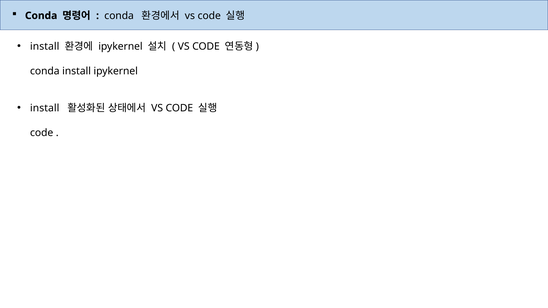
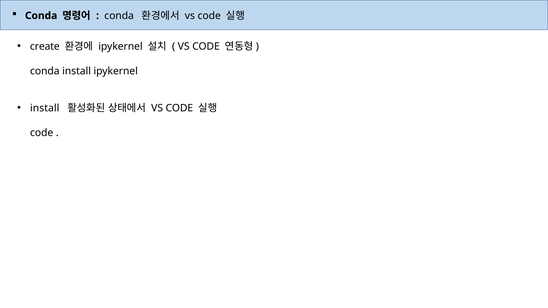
install at (45, 46): install -> create
